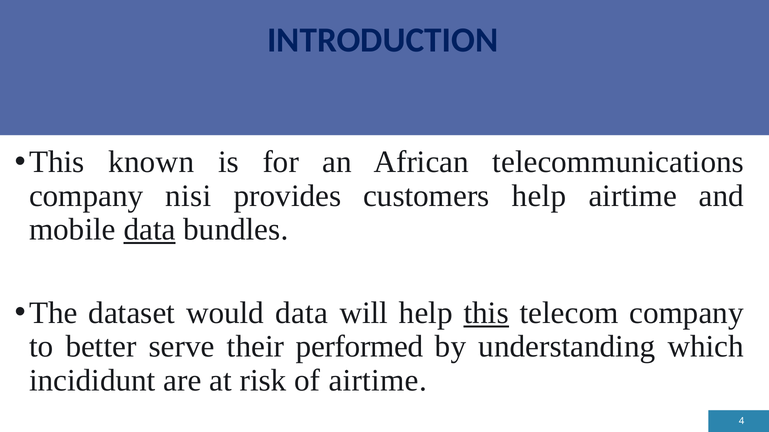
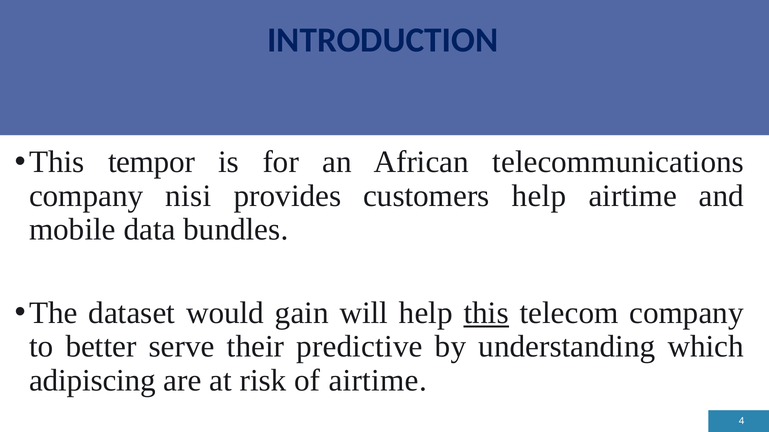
known: known -> tempor
data at (150, 230) underline: present -> none
would data: data -> gain
performed: performed -> predictive
incididunt: incididunt -> adipiscing
